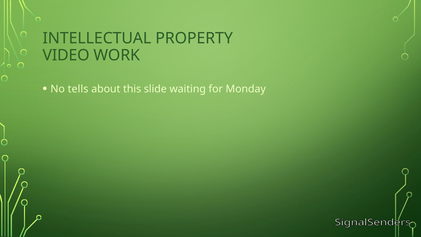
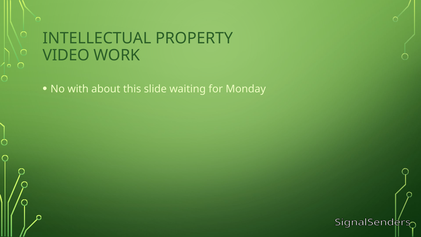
tells: tells -> with
